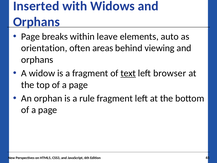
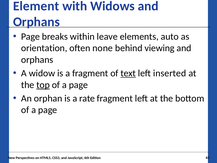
Inserted: Inserted -> Element
areas: areas -> none
browser: browser -> inserted
top underline: none -> present
rule: rule -> rate
